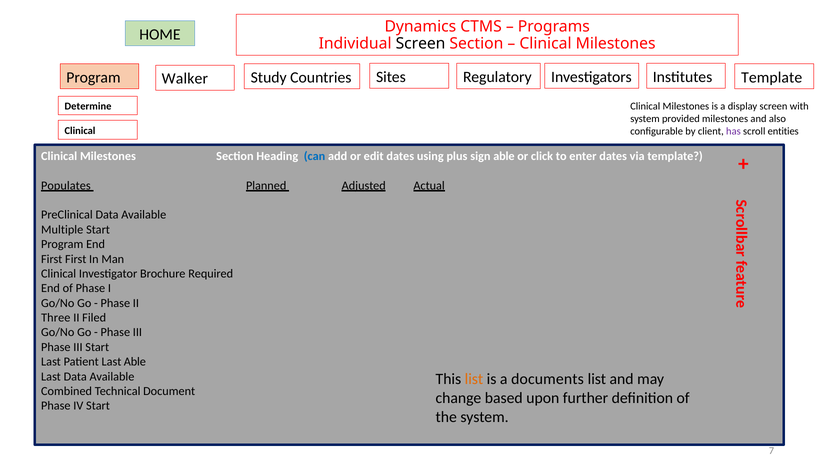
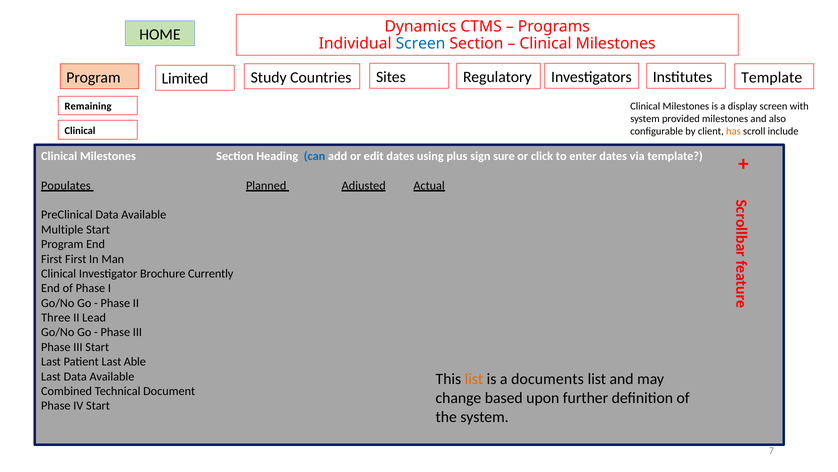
Screen at (421, 44) colour: black -> blue
Walker: Walker -> Limited
Determine: Determine -> Remaining
has colour: purple -> orange
entities: entities -> include
sign able: able -> sure
Required: Required -> Currently
Filed: Filed -> Lead
